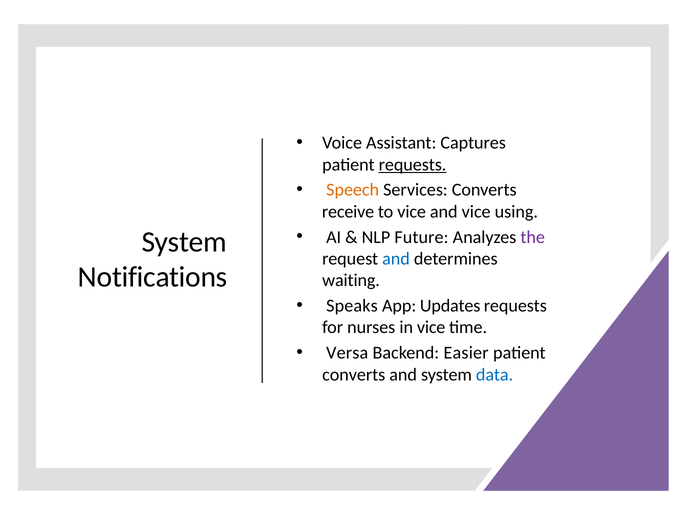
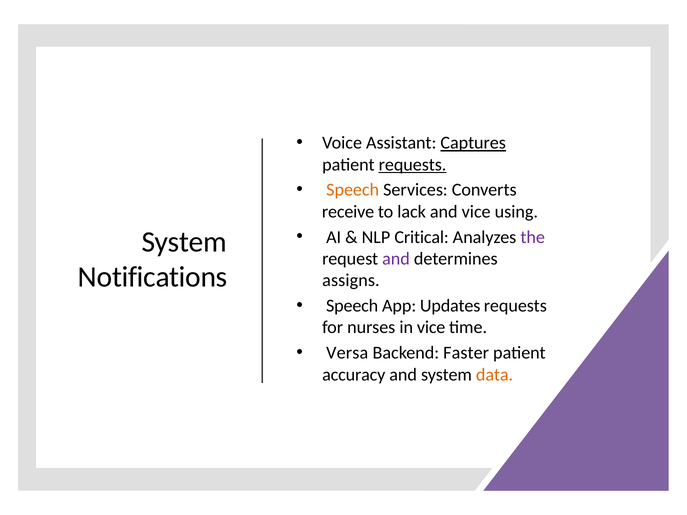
Captures underline: none -> present
to vice: vice -> lack
Future: Future -> Critical
and at (396, 259) colour: blue -> purple
waiting: waiting -> assigns
Speaks at (352, 306): Speaks -> Speech
Easier: Easier -> Faster
converts at (354, 375): converts -> accuracy
data colour: blue -> orange
